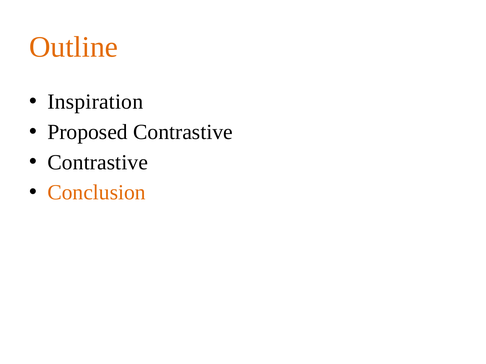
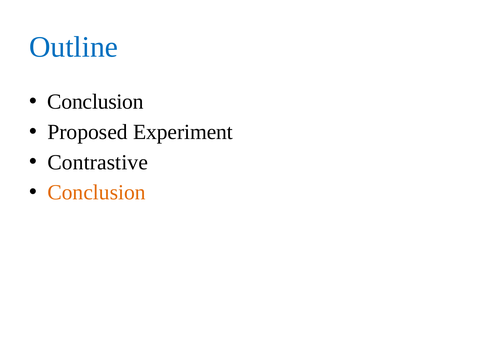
Outline colour: orange -> blue
Inspiration at (95, 102): Inspiration -> Conclusion
Proposed Contrastive: Contrastive -> Experiment
